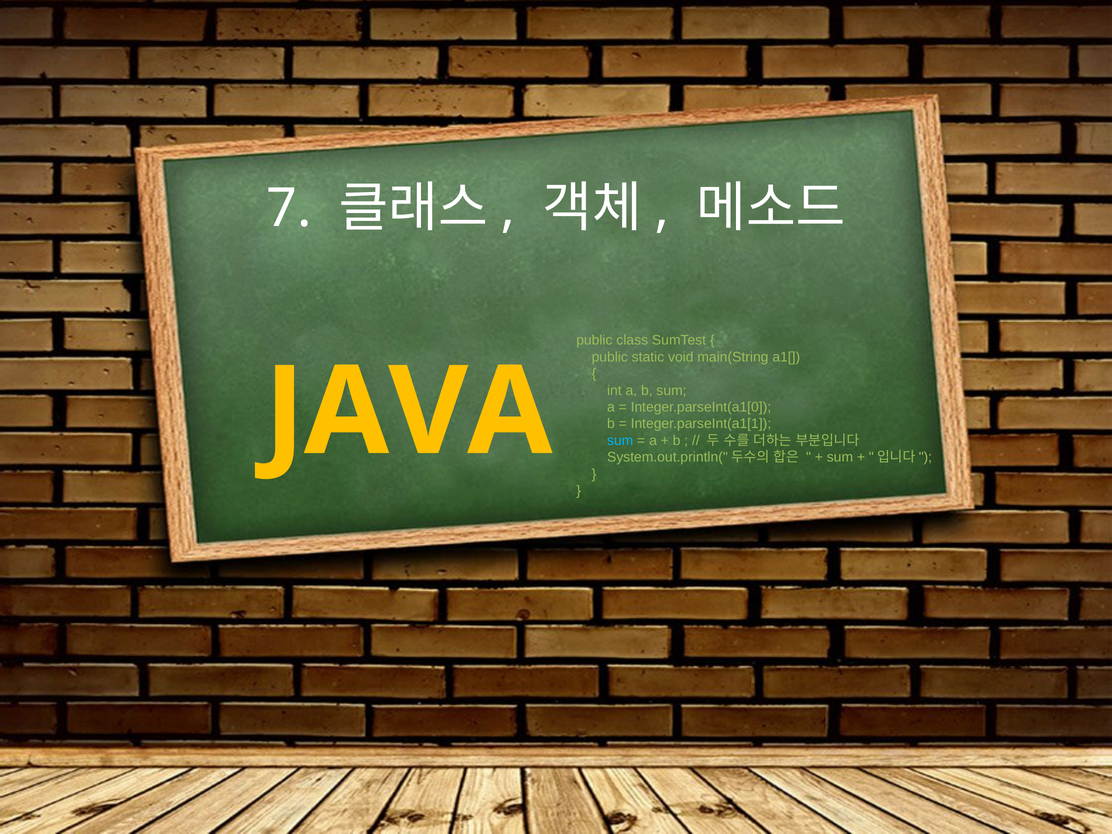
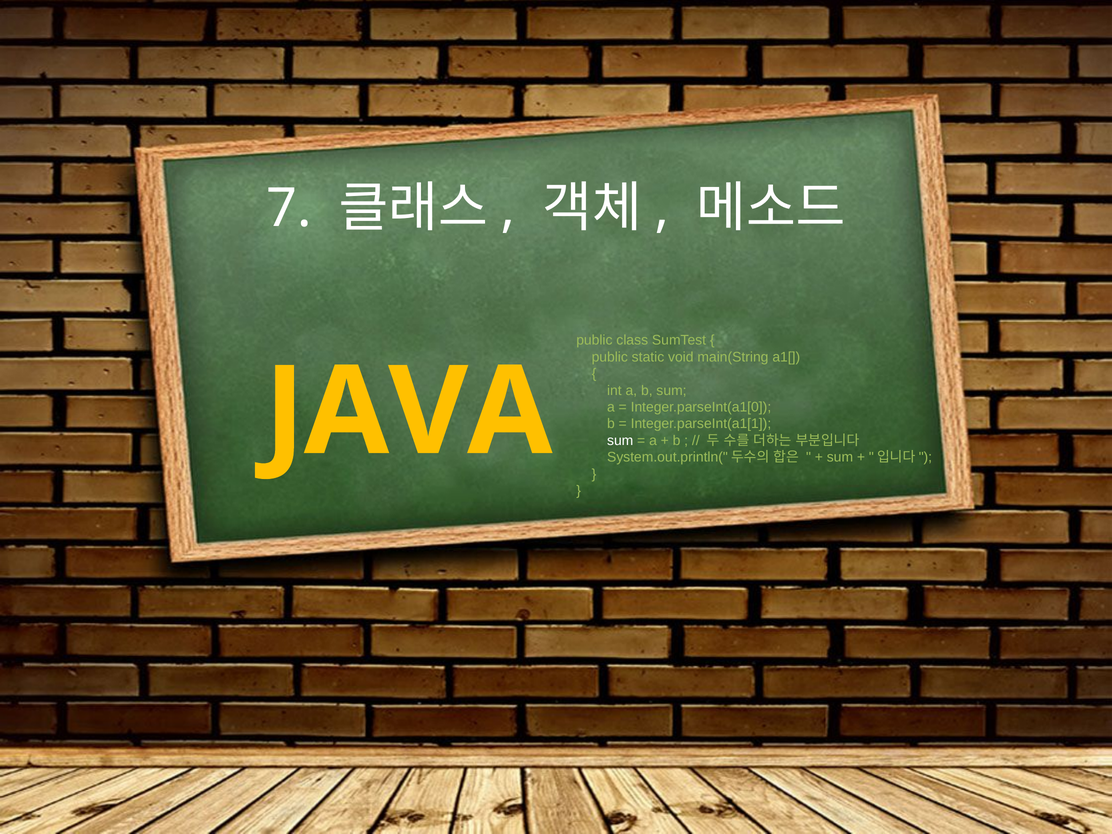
sum at (620, 441) colour: light blue -> white
